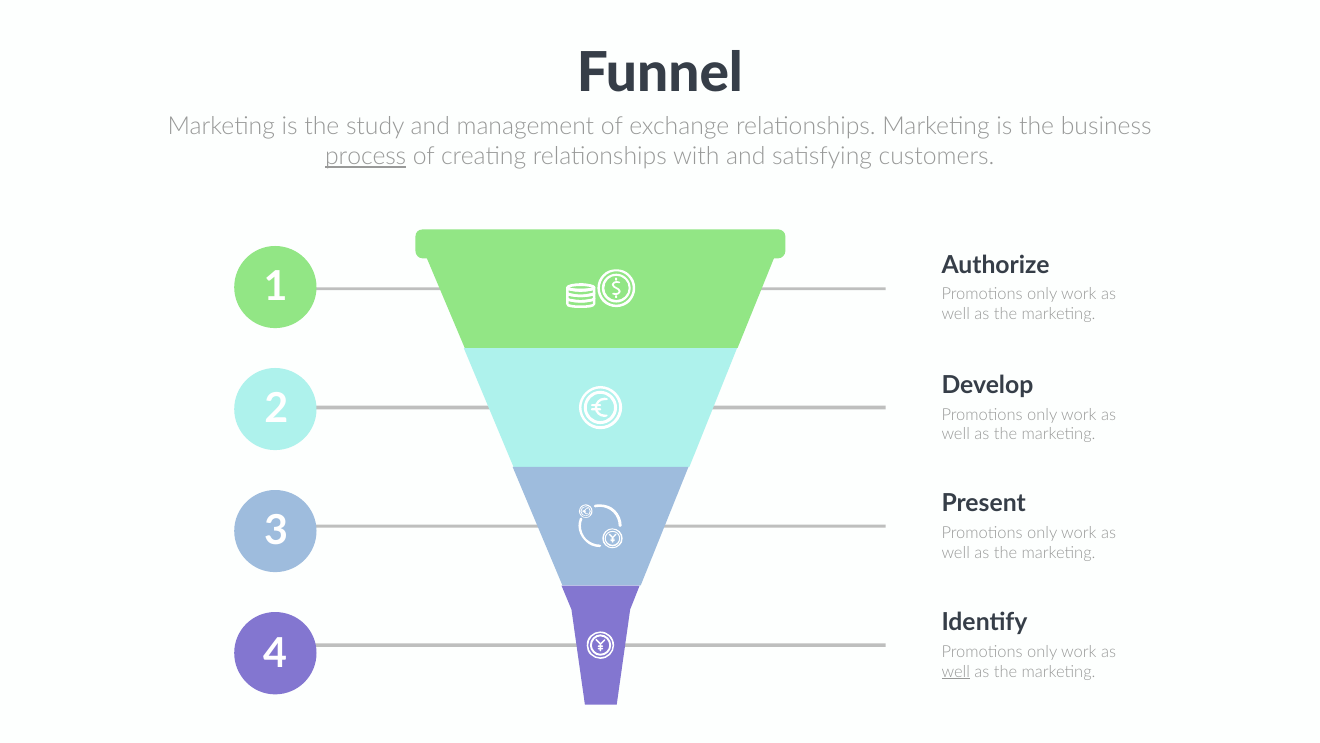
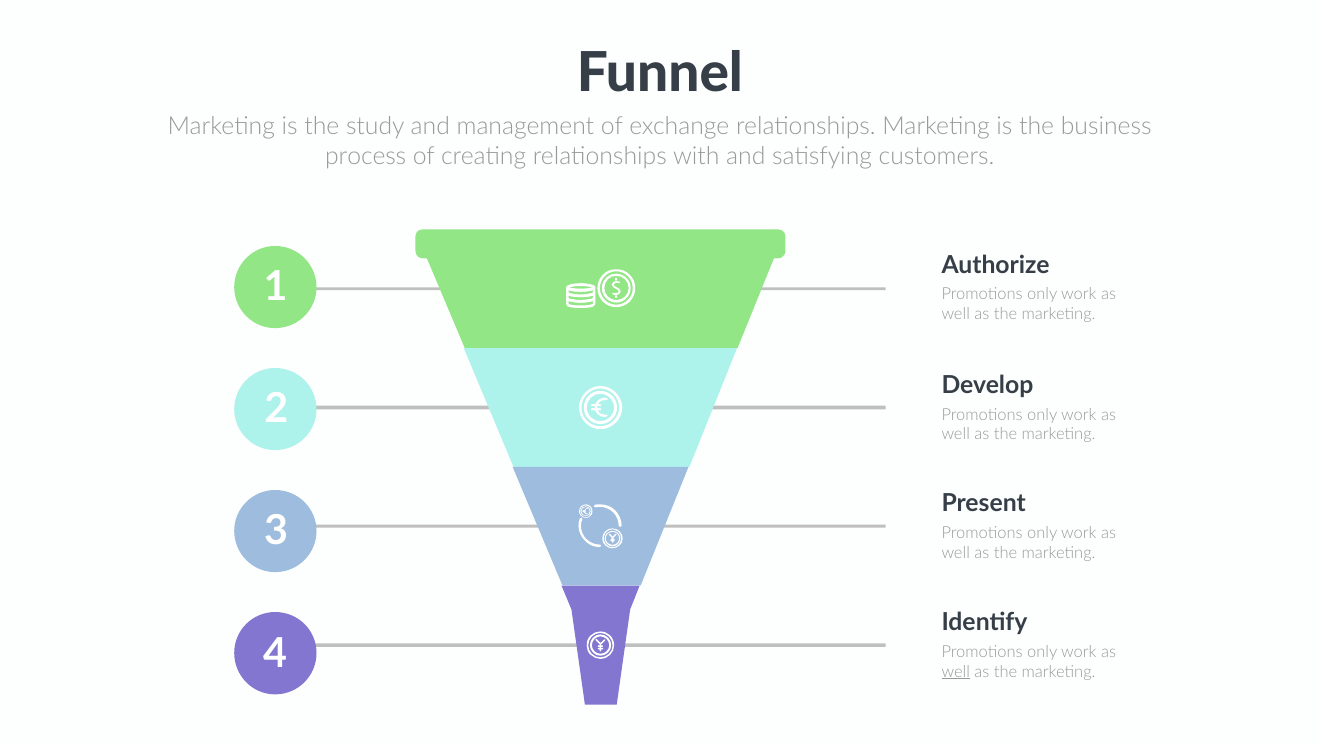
process underline: present -> none
